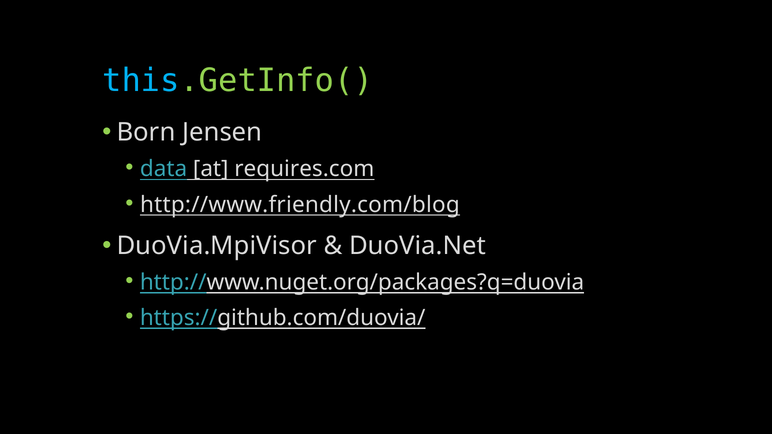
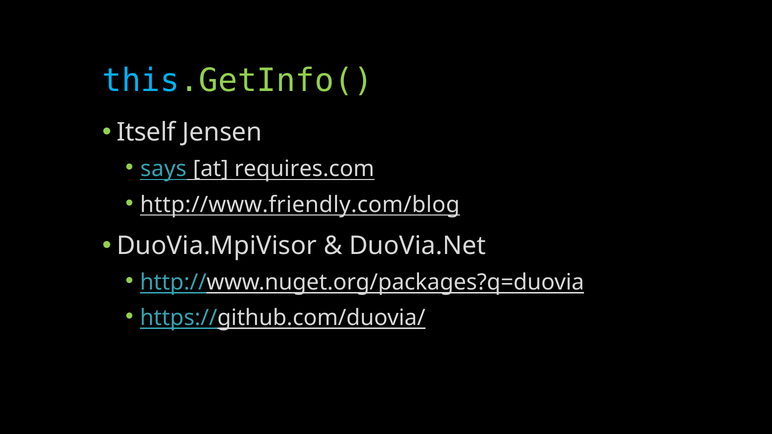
Born: Born -> Itself
data: data -> says
